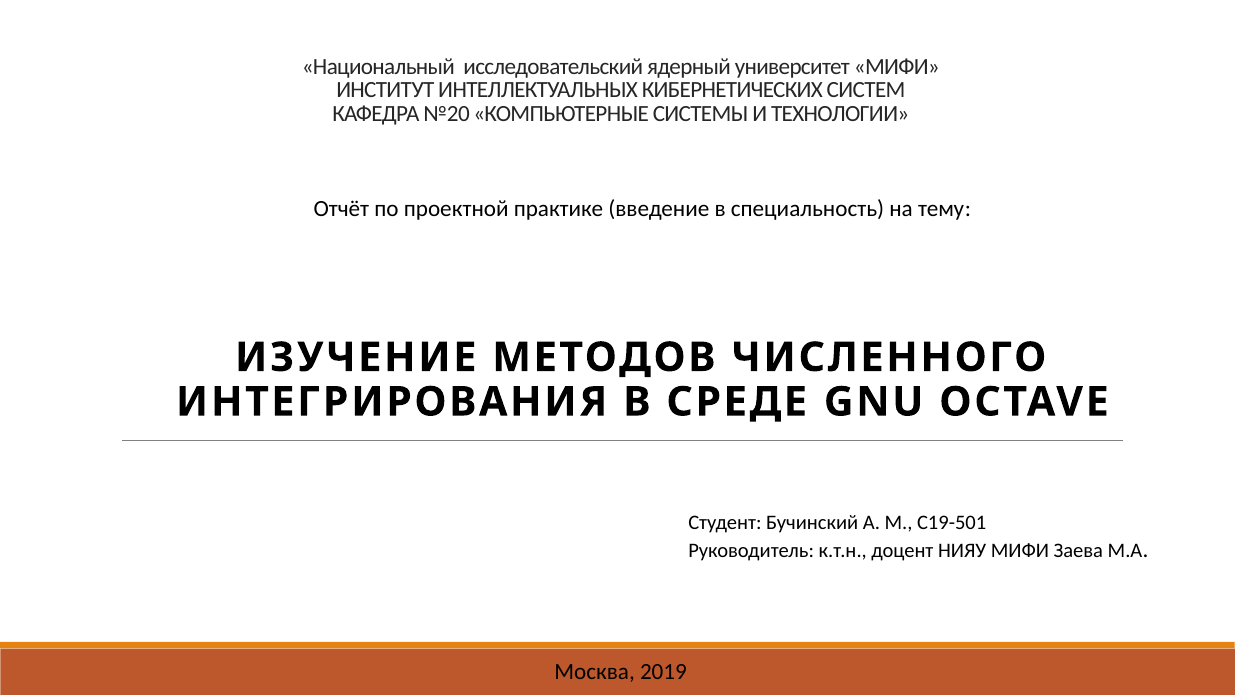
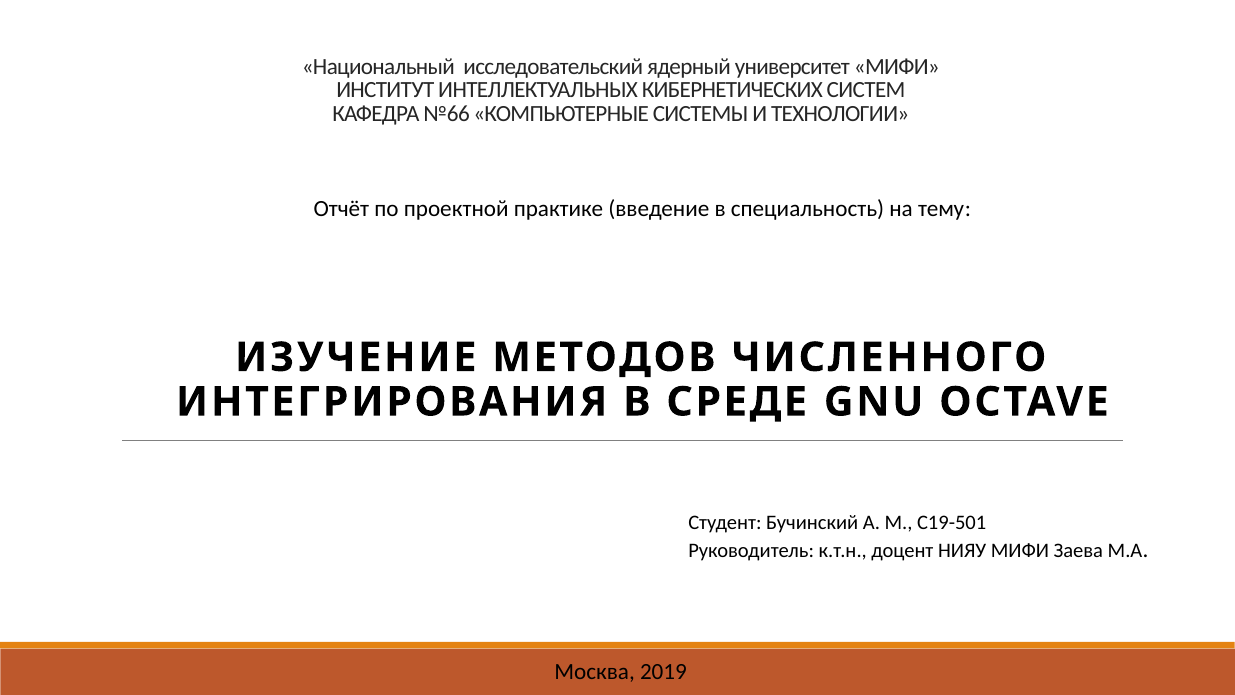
№20: №20 -> №66
